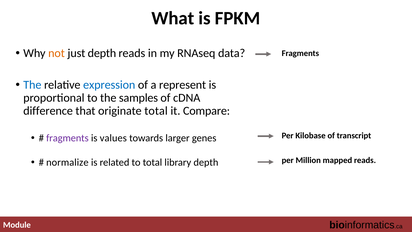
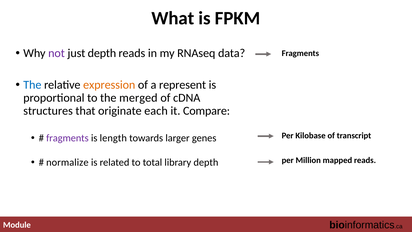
not colour: orange -> purple
expression colour: blue -> orange
samples: samples -> merged
difference: difference -> structures
originate total: total -> each
values: values -> length
